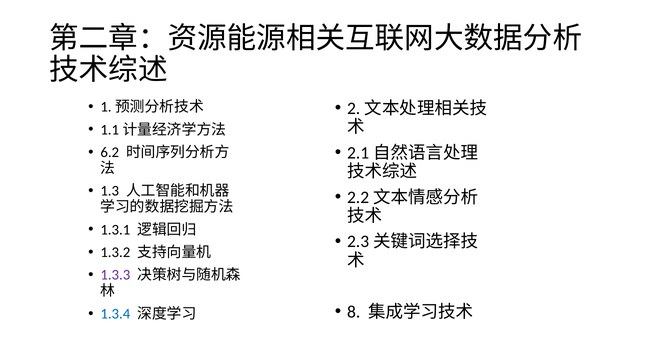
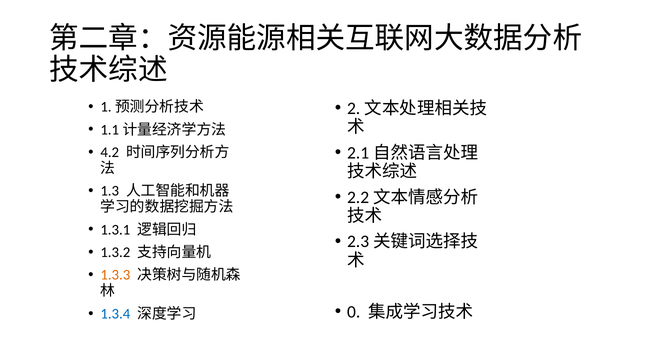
6.2: 6.2 -> 4.2
1.3.3 colour: purple -> orange
8: 8 -> 0
